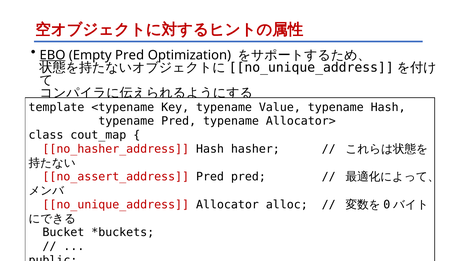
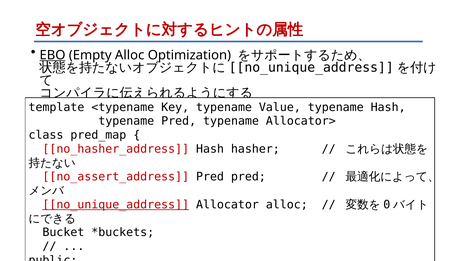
Empty Pred: Pred -> Alloc
cout_map: cout_map -> pred_map
no_unique_address underline: none -> present
